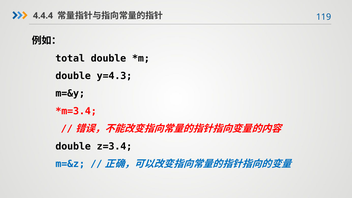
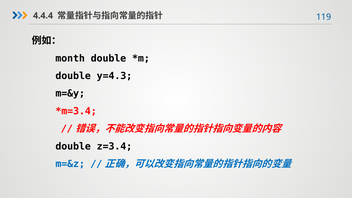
total: total -> month
